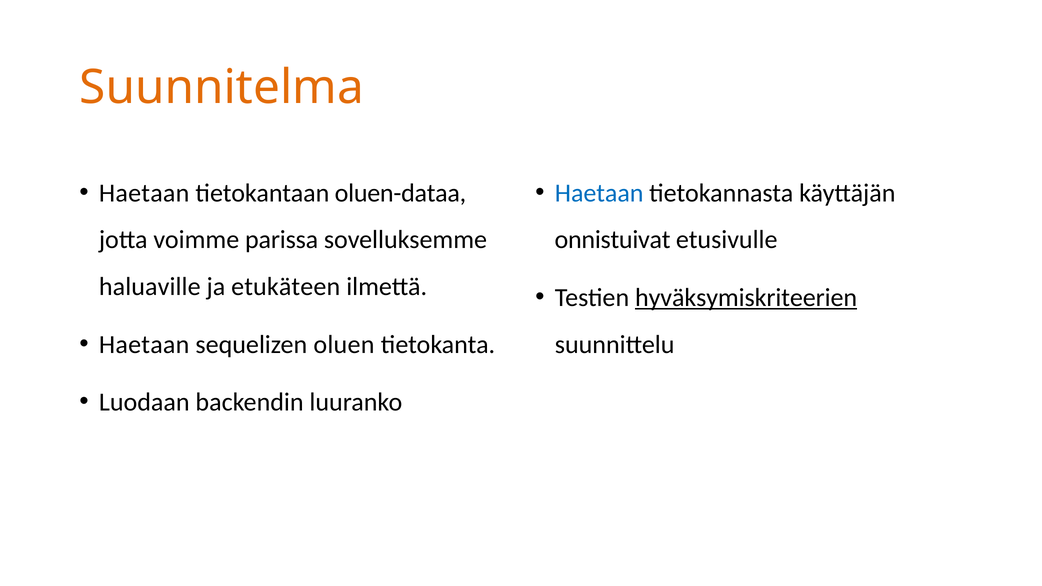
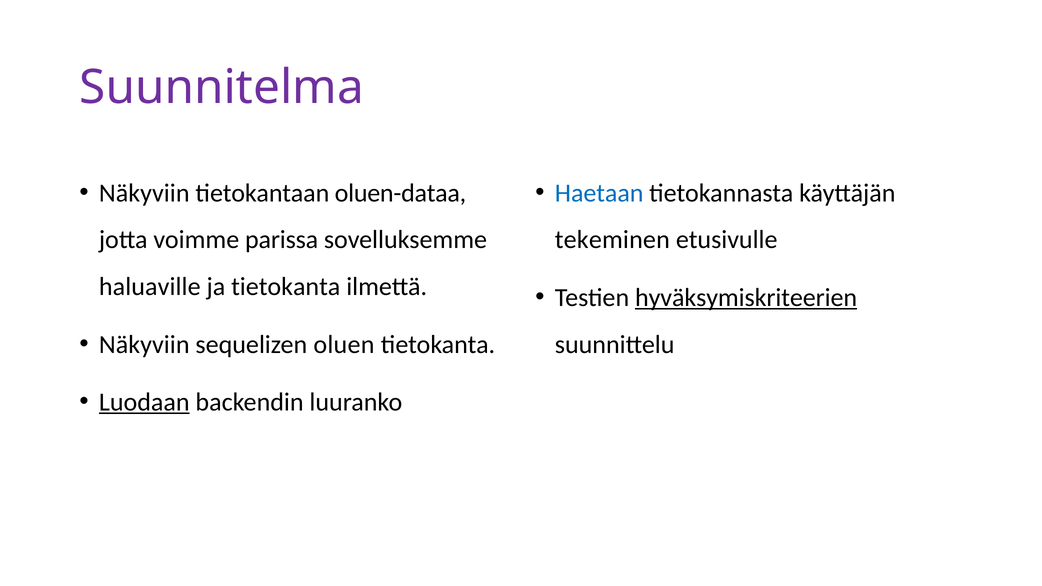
Suunnitelma colour: orange -> purple
Haetaan at (144, 193): Haetaan -> Näkyviin
onnistuivat: onnistuivat -> tekeminen
ja etukäteen: etukäteen -> tietokanta
Haetaan at (144, 345): Haetaan -> Näkyviin
Luodaan underline: none -> present
